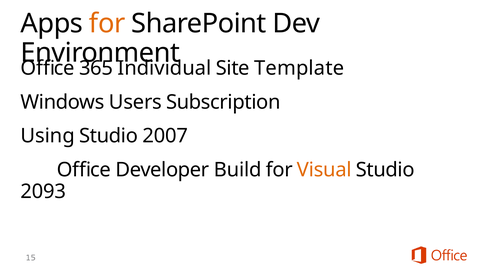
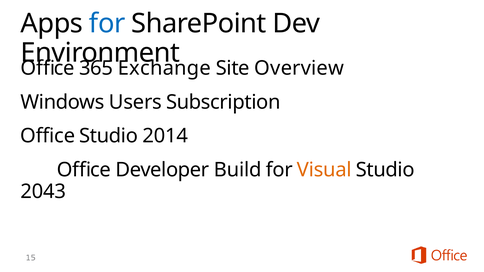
for at (107, 24) colour: orange -> blue
Individual: Individual -> Exchange
Template: Template -> Overview
Using at (48, 136): Using -> Office
2007: 2007 -> 2014
2093: 2093 -> 2043
